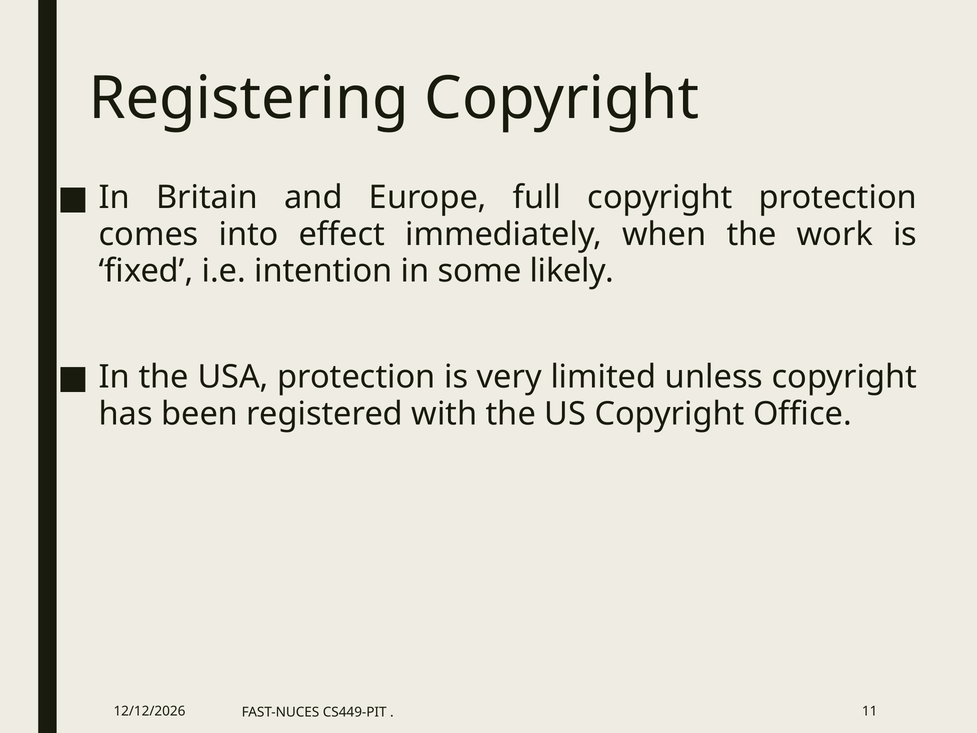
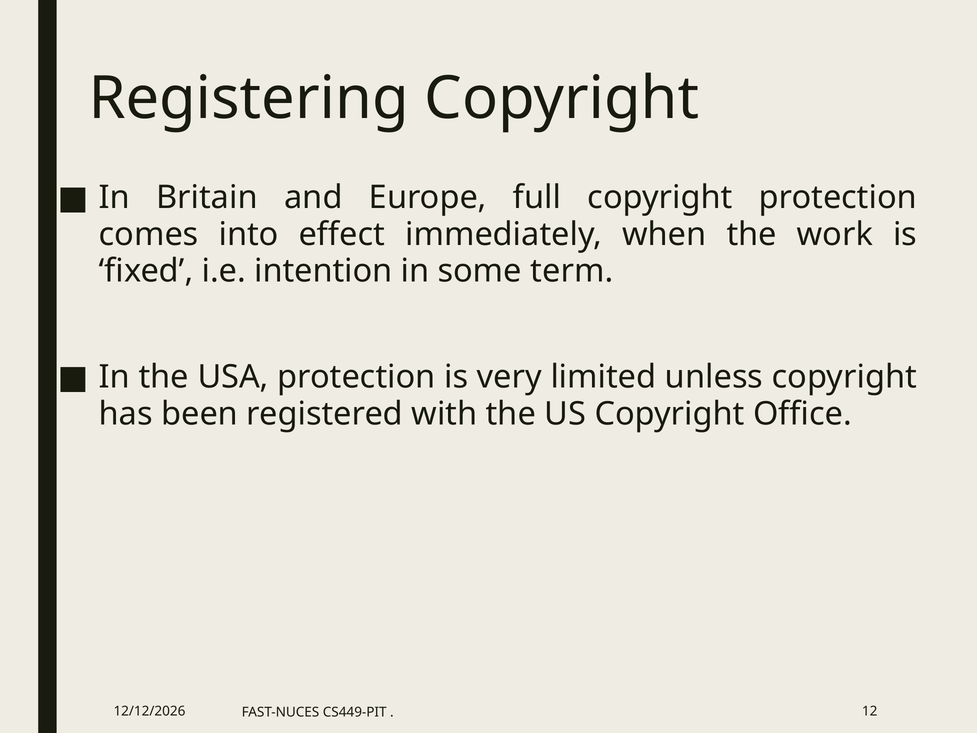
likely: likely -> term
11: 11 -> 12
